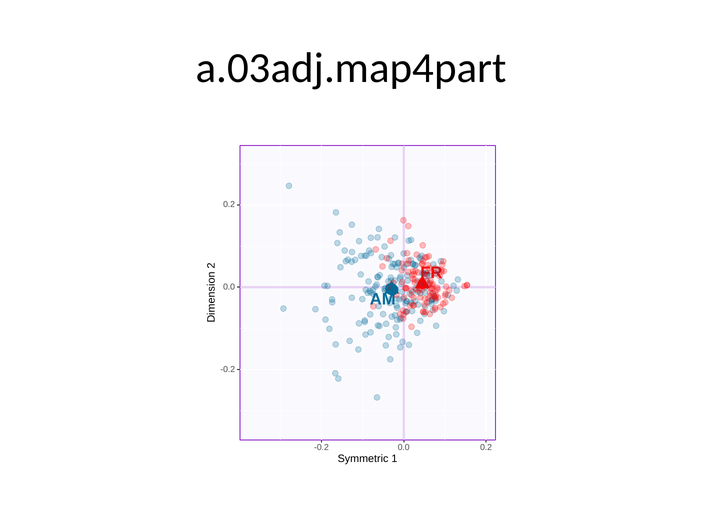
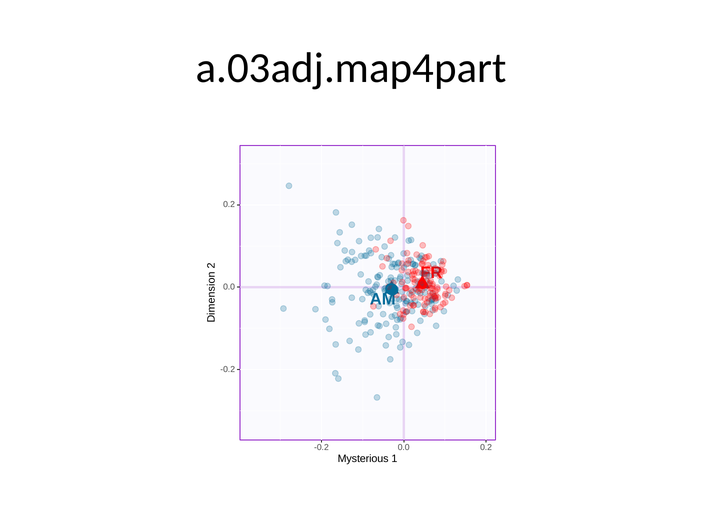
Symmetric: Symmetric -> Mysterious
